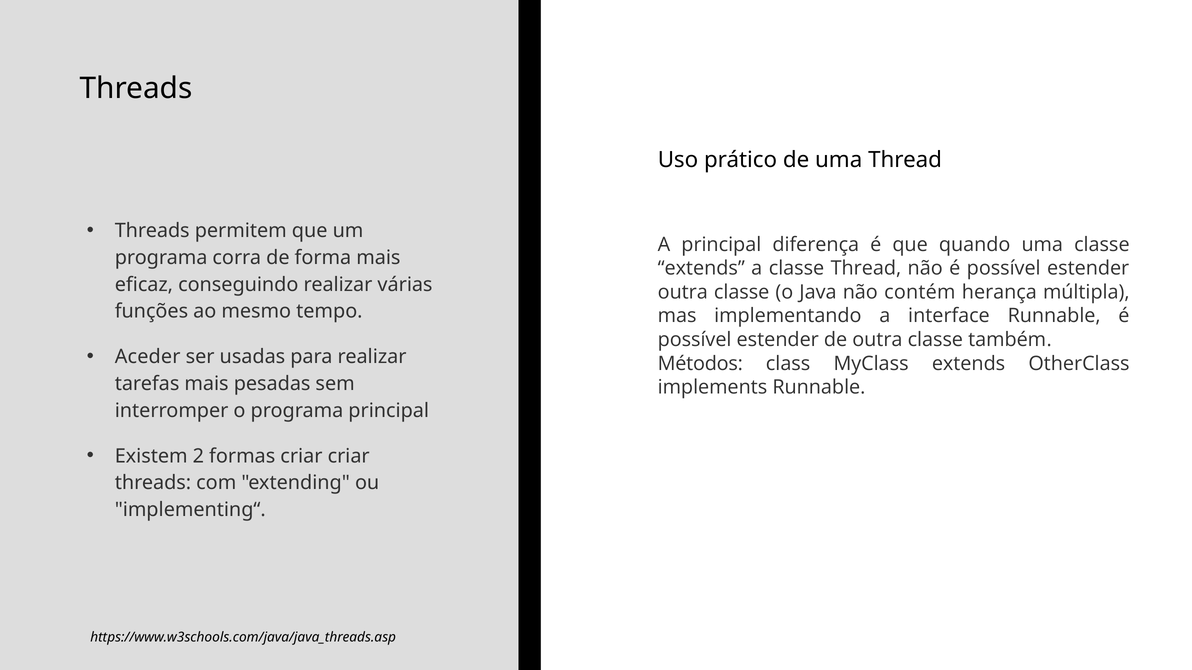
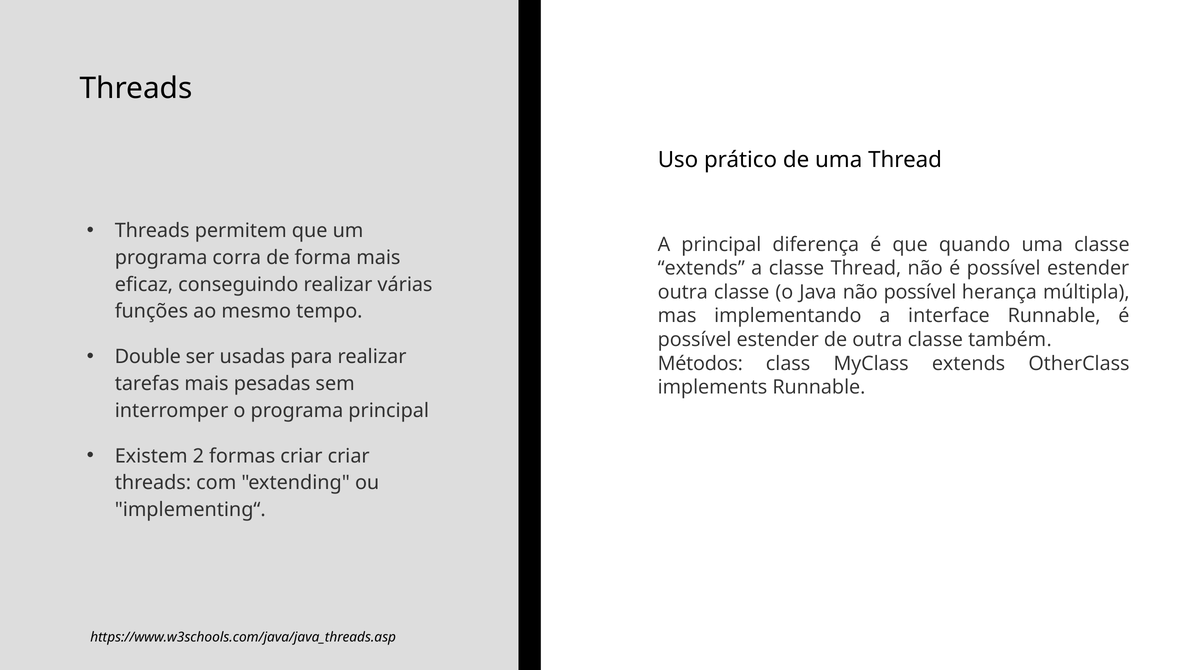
não contém: contém -> possível
Aceder: Aceder -> Double
